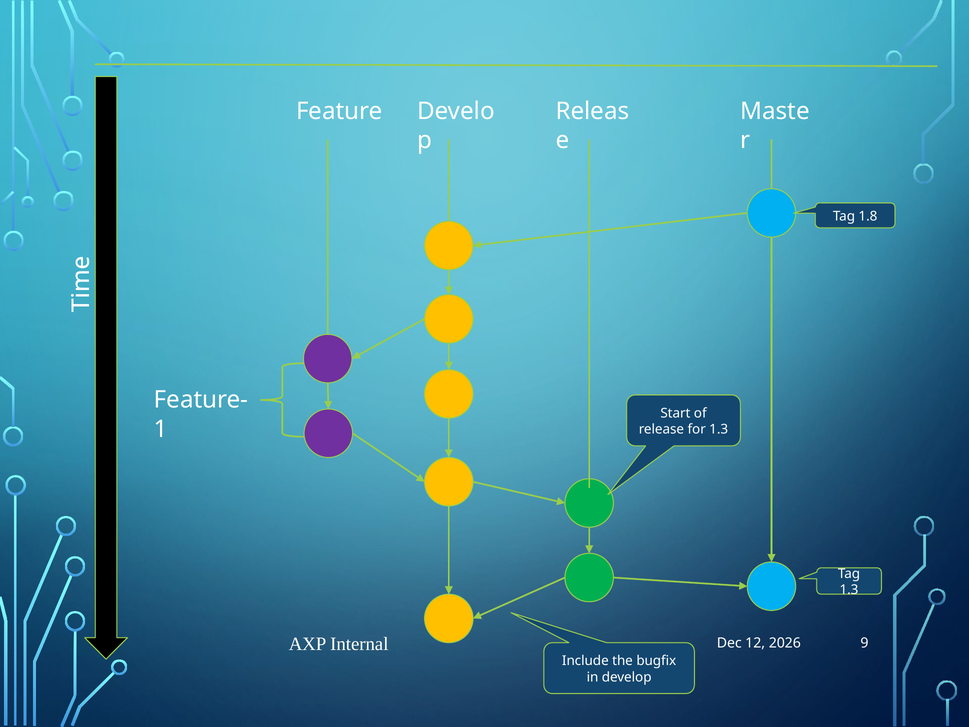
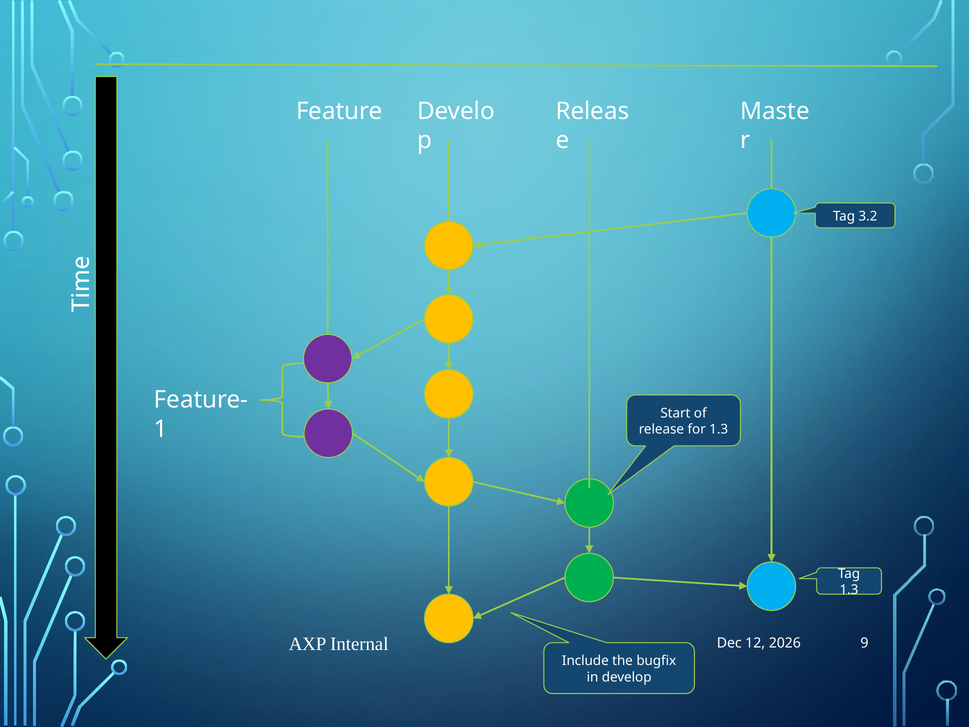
1.8: 1.8 -> 3.2
